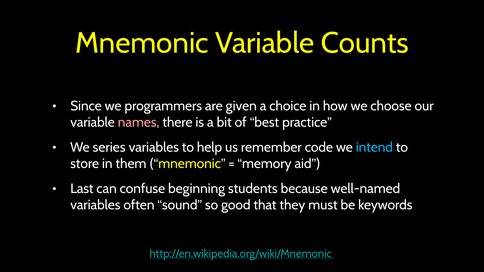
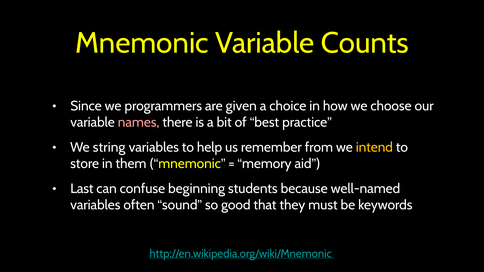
series: series -> string
code: code -> from
intend colour: light blue -> yellow
